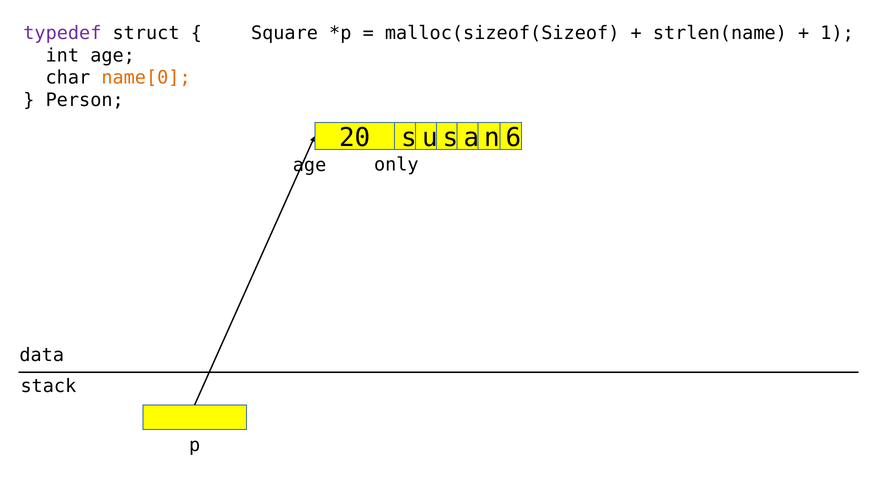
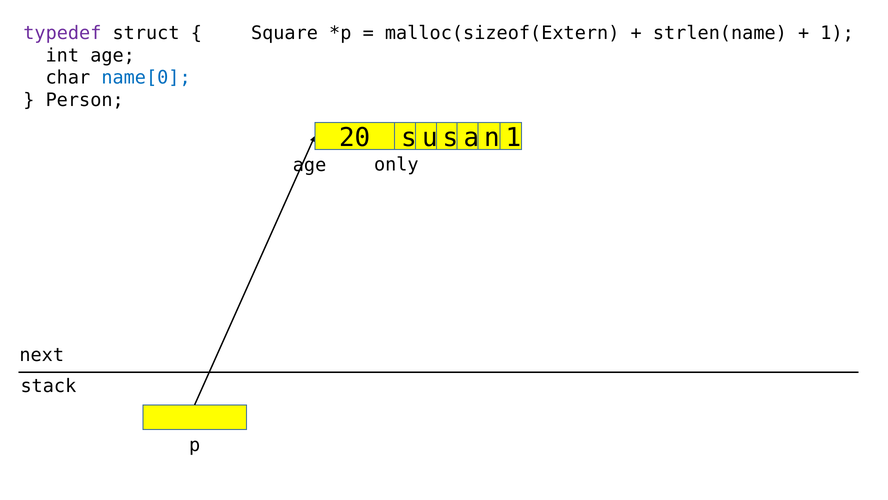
malloc(sizeof(Sizeof: malloc(sizeof(Sizeof -> malloc(sizeof(Extern
name[0 colour: orange -> blue
20 6: 6 -> 1
data: data -> next
